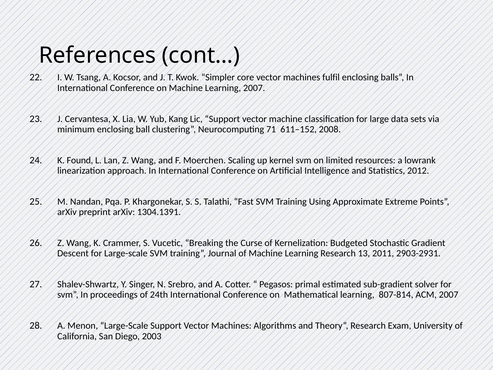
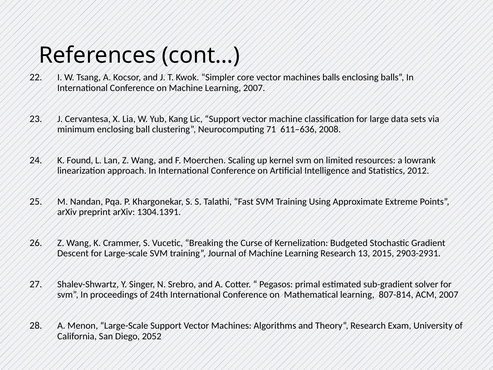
machines fulfil: fulfil -> balls
611–152: 611–152 -> 611–636
2011: 2011 -> 2015
2003: 2003 -> 2052
